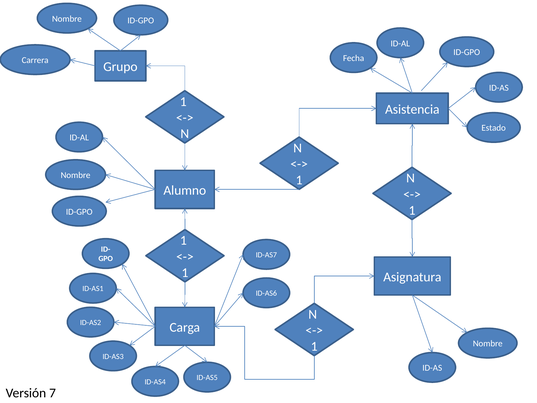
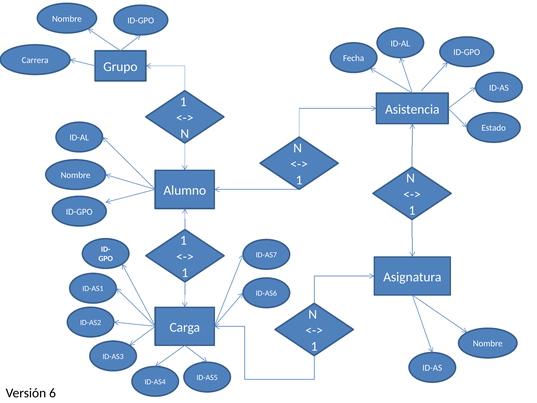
7: 7 -> 6
